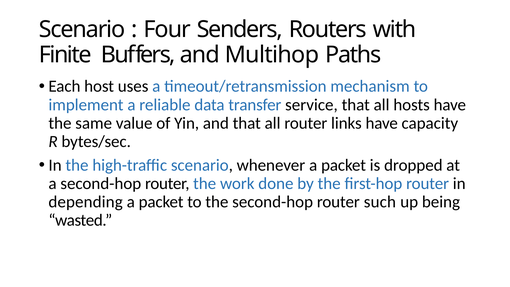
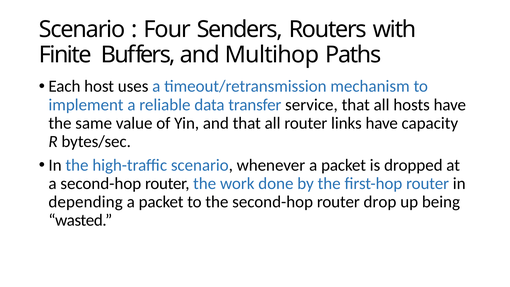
such: such -> drop
